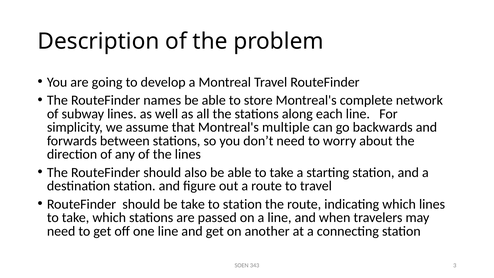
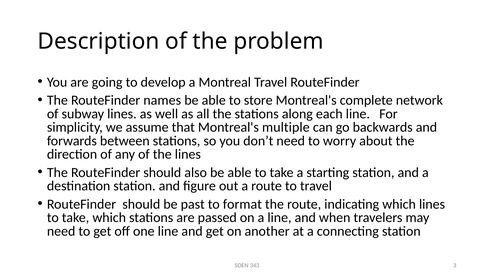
be take: take -> past
to station: station -> format
